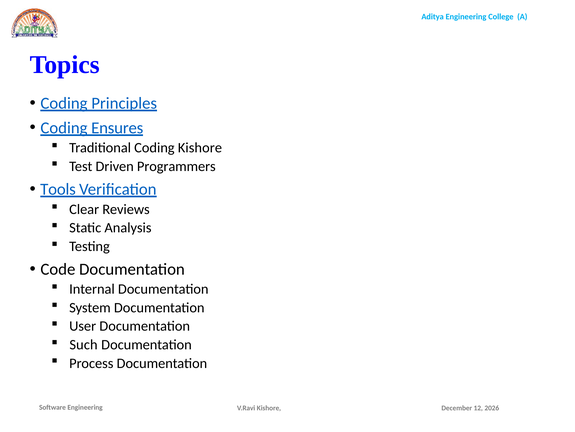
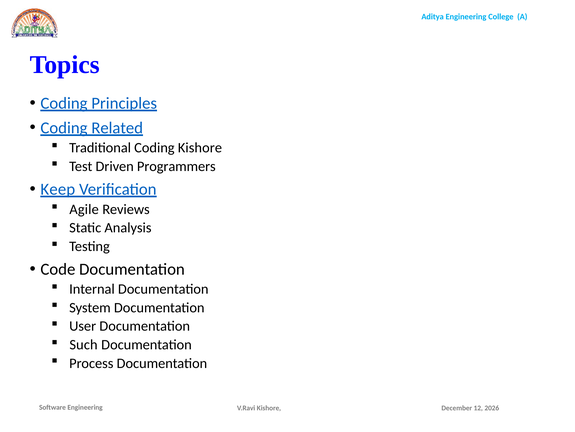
Ensures: Ensures -> Related
Tools: Tools -> Keep
Clear: Clear -> Agile
